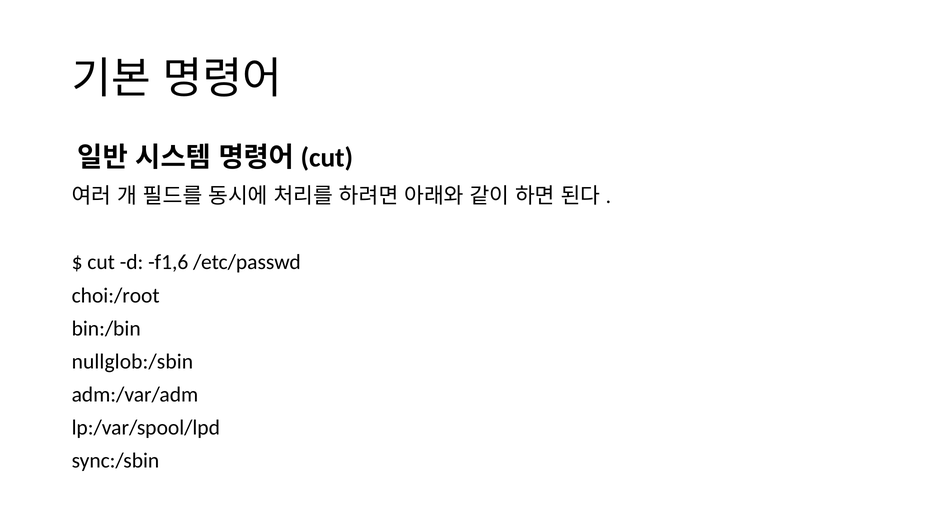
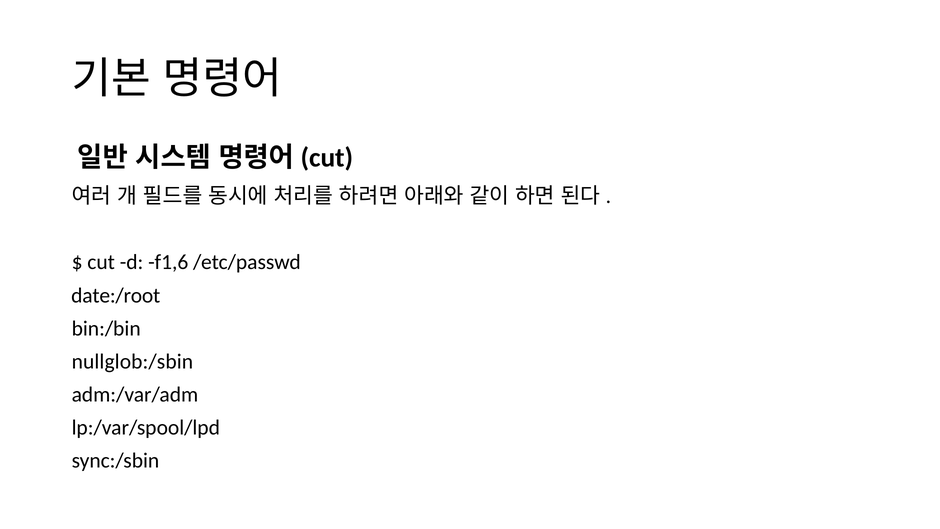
choi:/root: choi:/root -> date:/root
